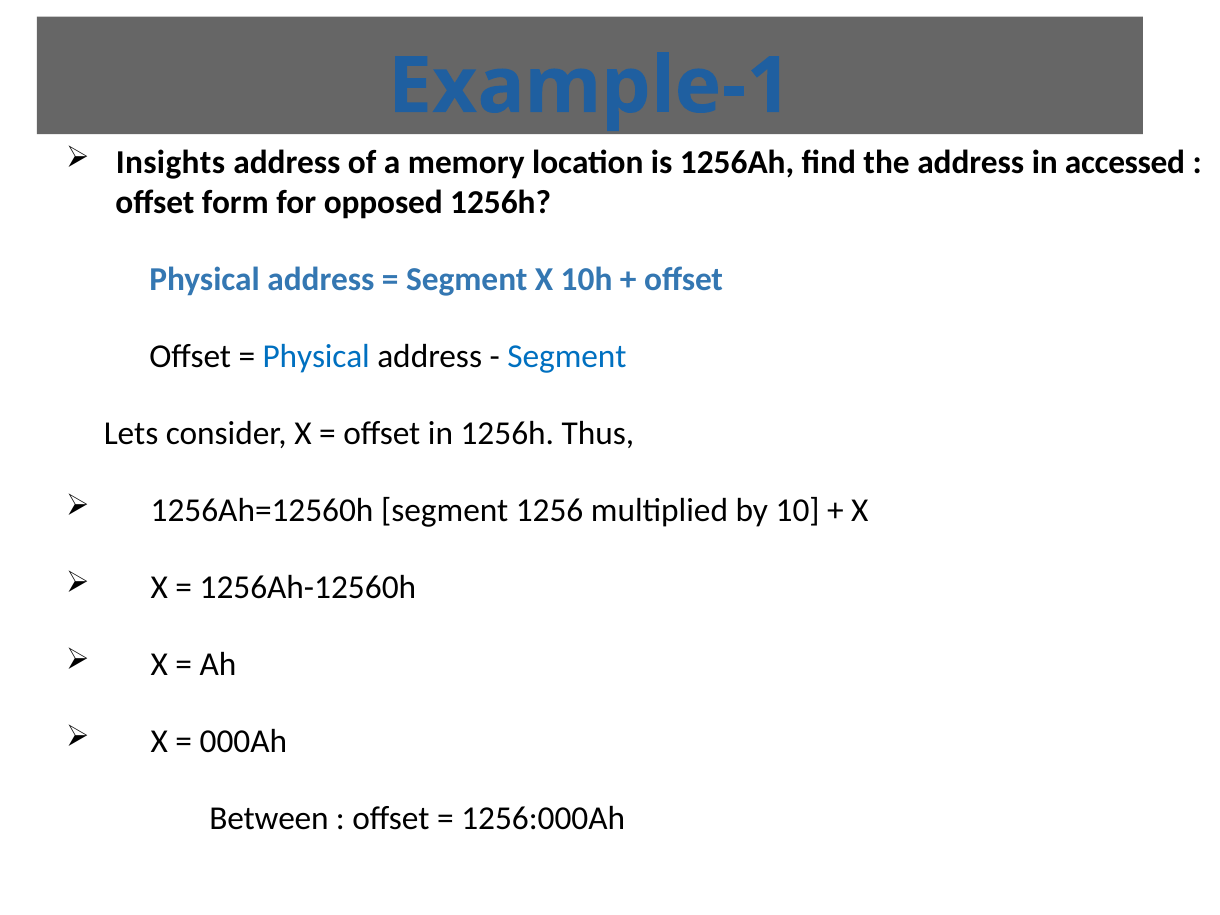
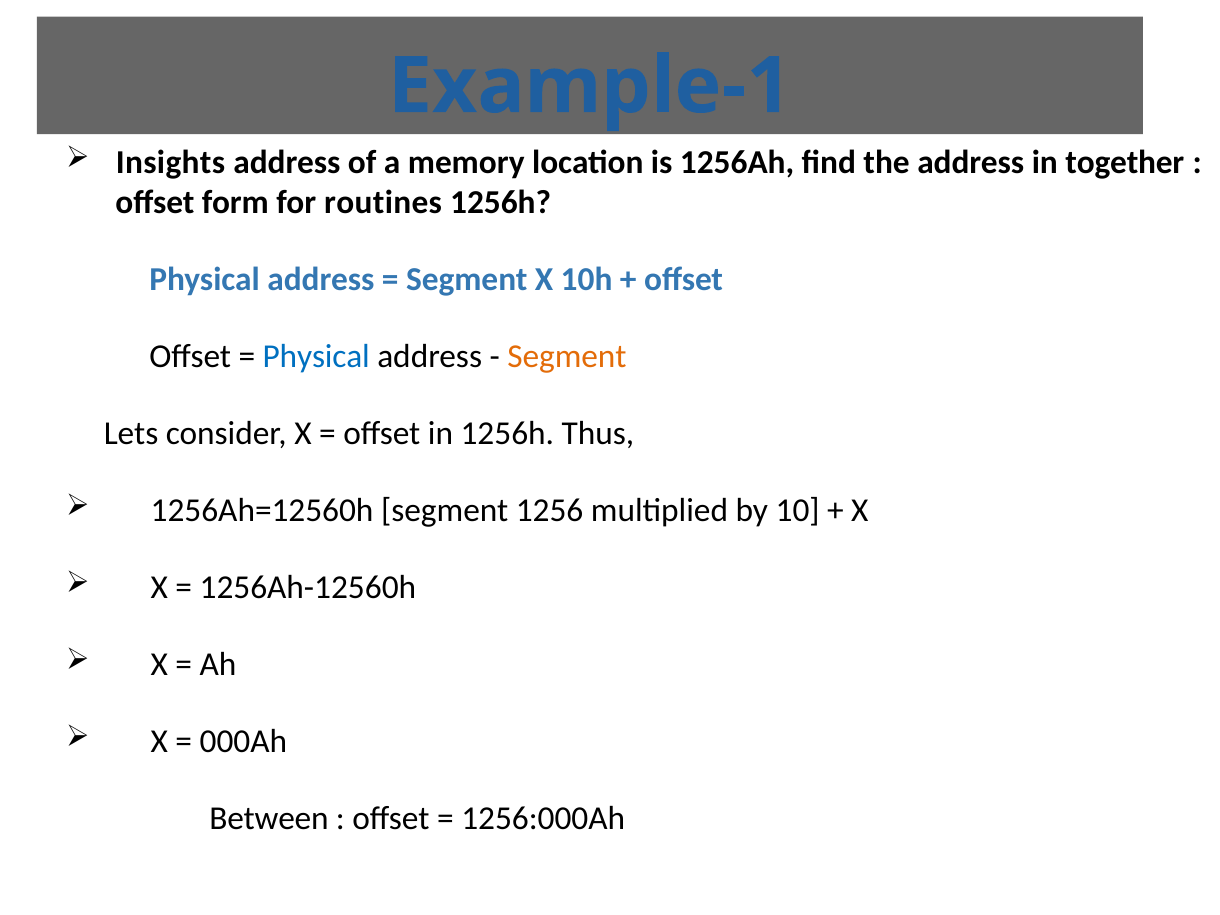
accessed: accessed -> together
opposed: opposed -> routines
Segment at (567, 357) colour: blue -> orange
